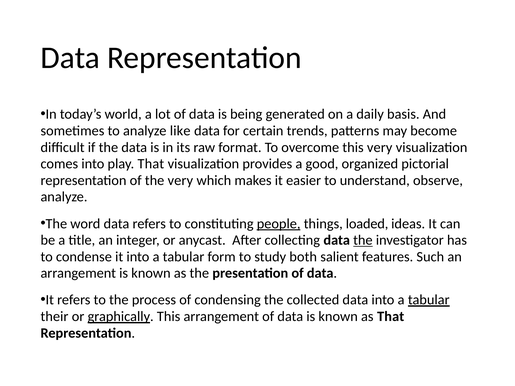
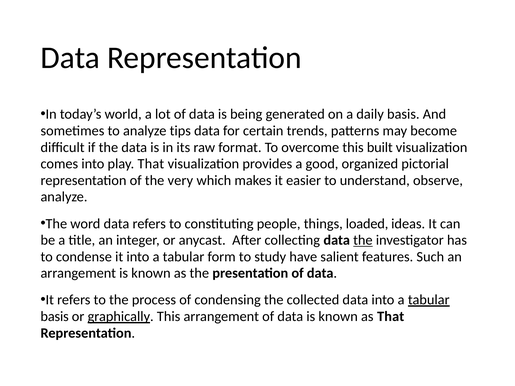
like: like -> tips
this very: very -> built
people underline: present -> none
both: both -> have
their at (55, 317): their -> basis
